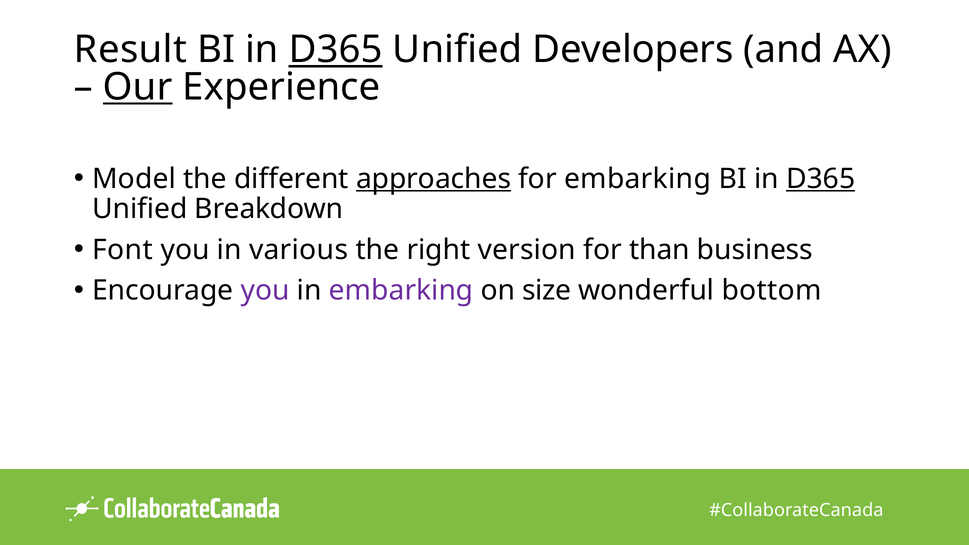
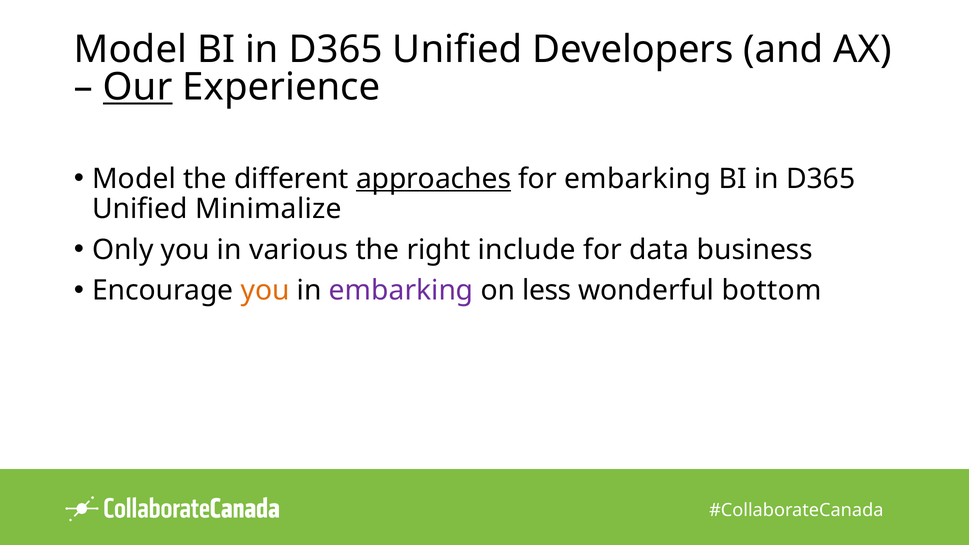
Result at (130, 50): Result -> Model
D365 at (336, 50) underline: present -> none
D365 at (821, 179) underline: present -> none
Breakdown: Breakdown -> Minimalize
Font: Font -> Only
version: version -> include
than: than -> data
you at (265, 290) colour: purple -> orange
size: size -> less
